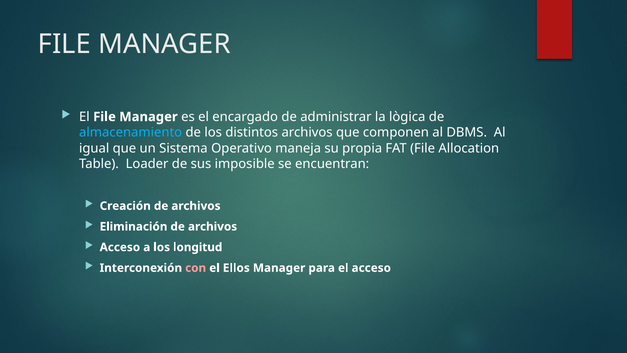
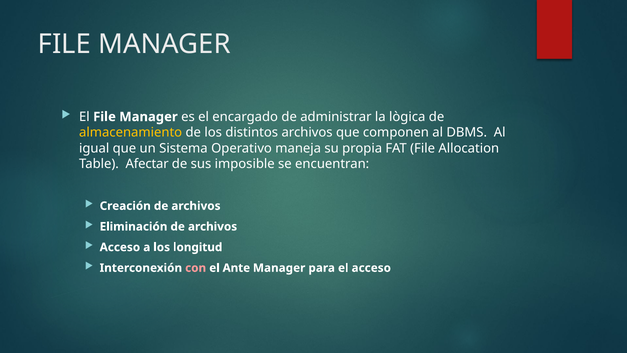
almacenamiento colour: light blue -> yellow
Loader: Loader -> Afectar
Ellos: Ellos -> Ante
